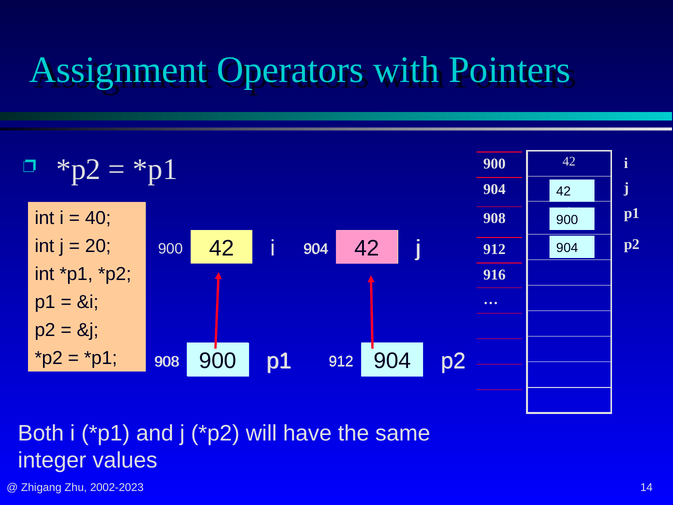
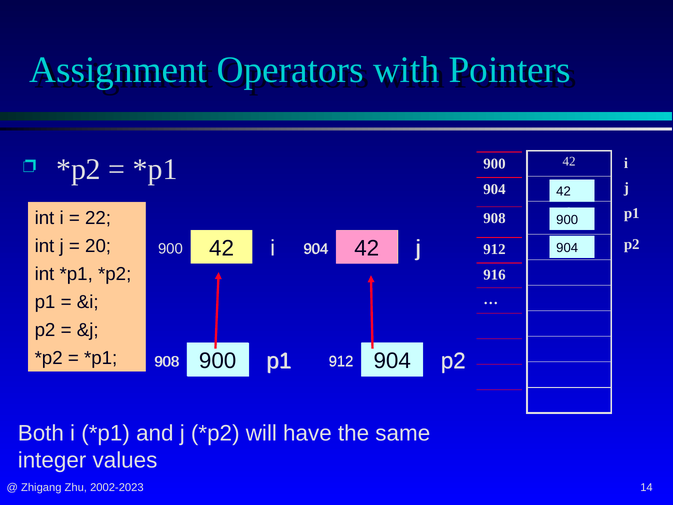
40: 40 -> 22
